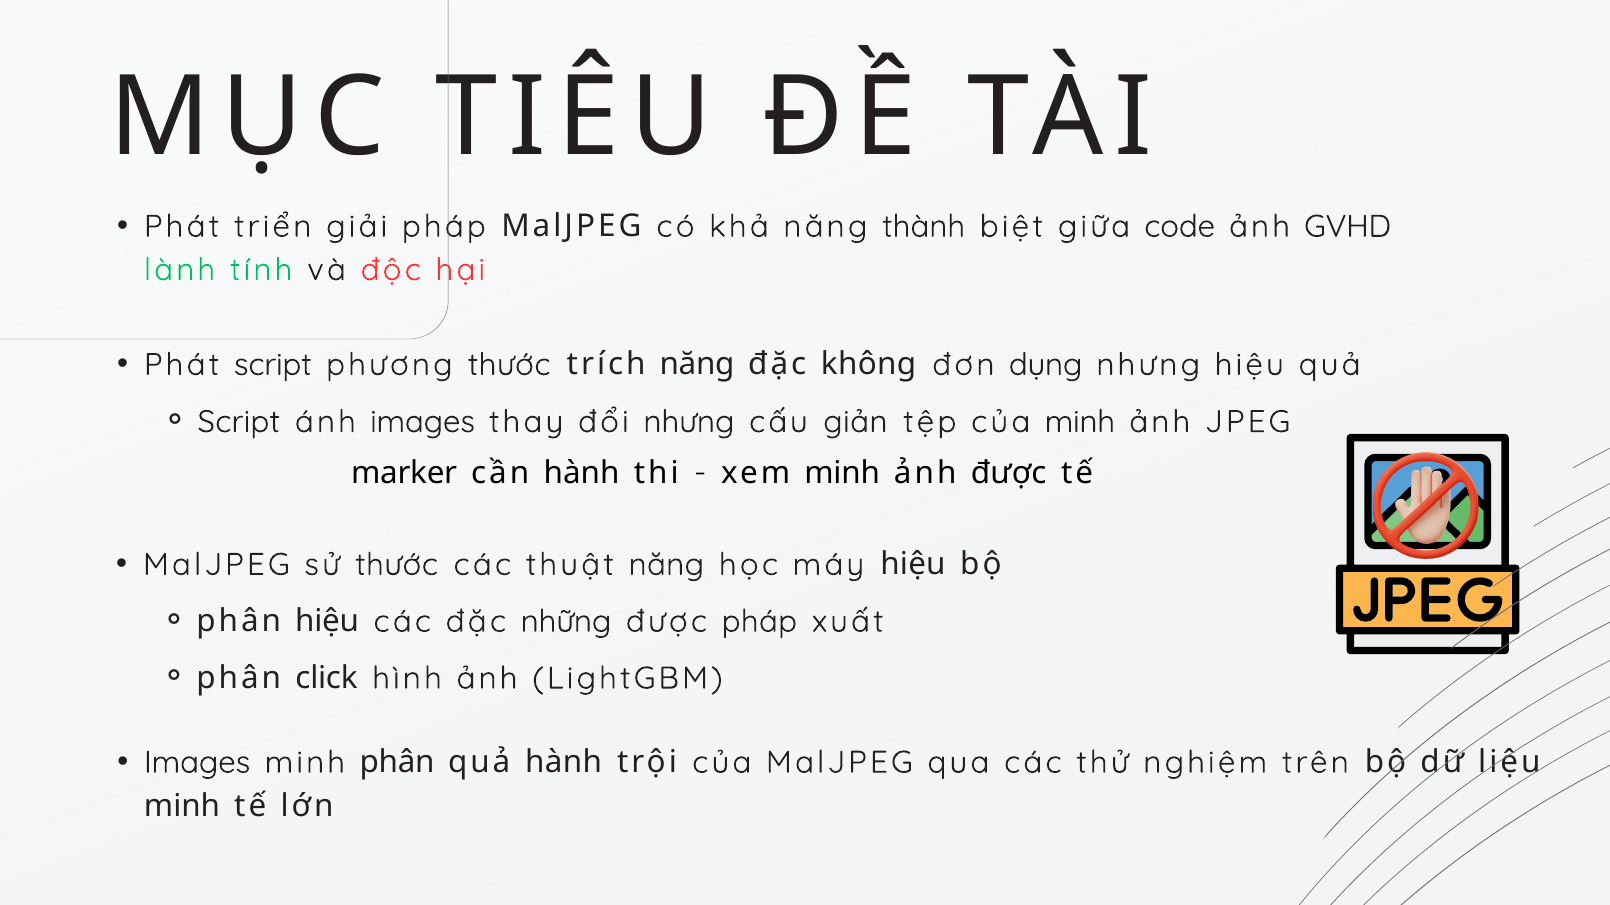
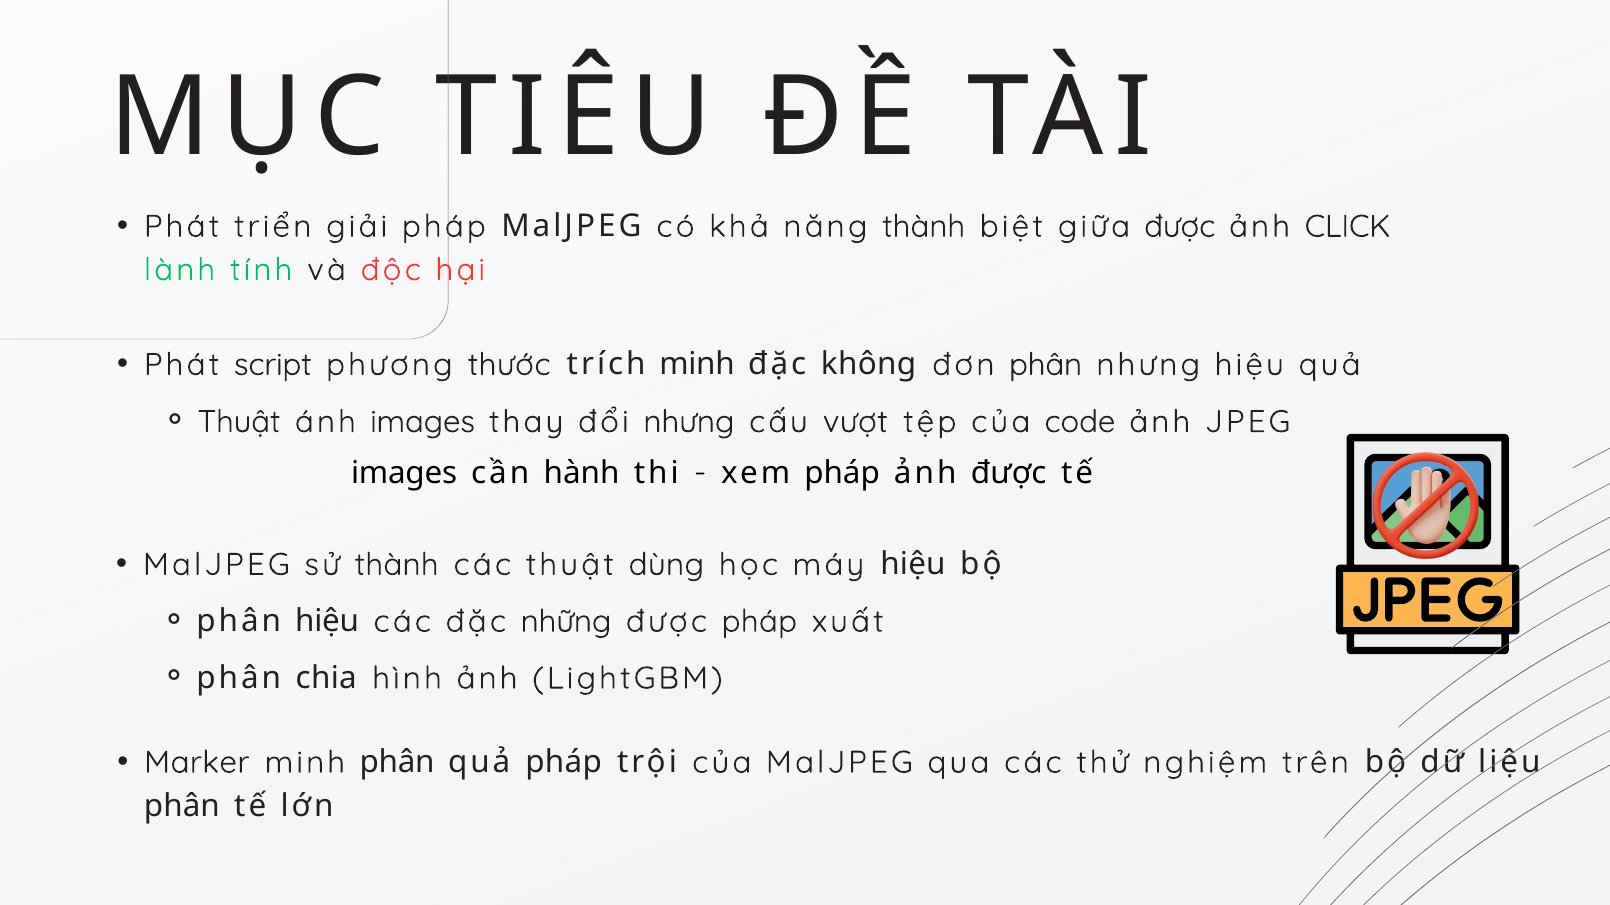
giữa code: code -> được
GVHD: GVHD -> CLICK
trích năng: năng -> minh
đơn dụng: dụng -> phân
Script at (239, 422): Script -> Thuật
giản: giản -> vượt
của minh: minh -> code
marker at (404, 473): marker -> images
xem minh: minh -> pháp
sử thước: thước -> thành
thuật năng: năng -> dùng
click: click -> chia
Images at (197, 763): Images -> Marker
quả hành: hành -> pháp
minh at (182, 806): minh -> phân
